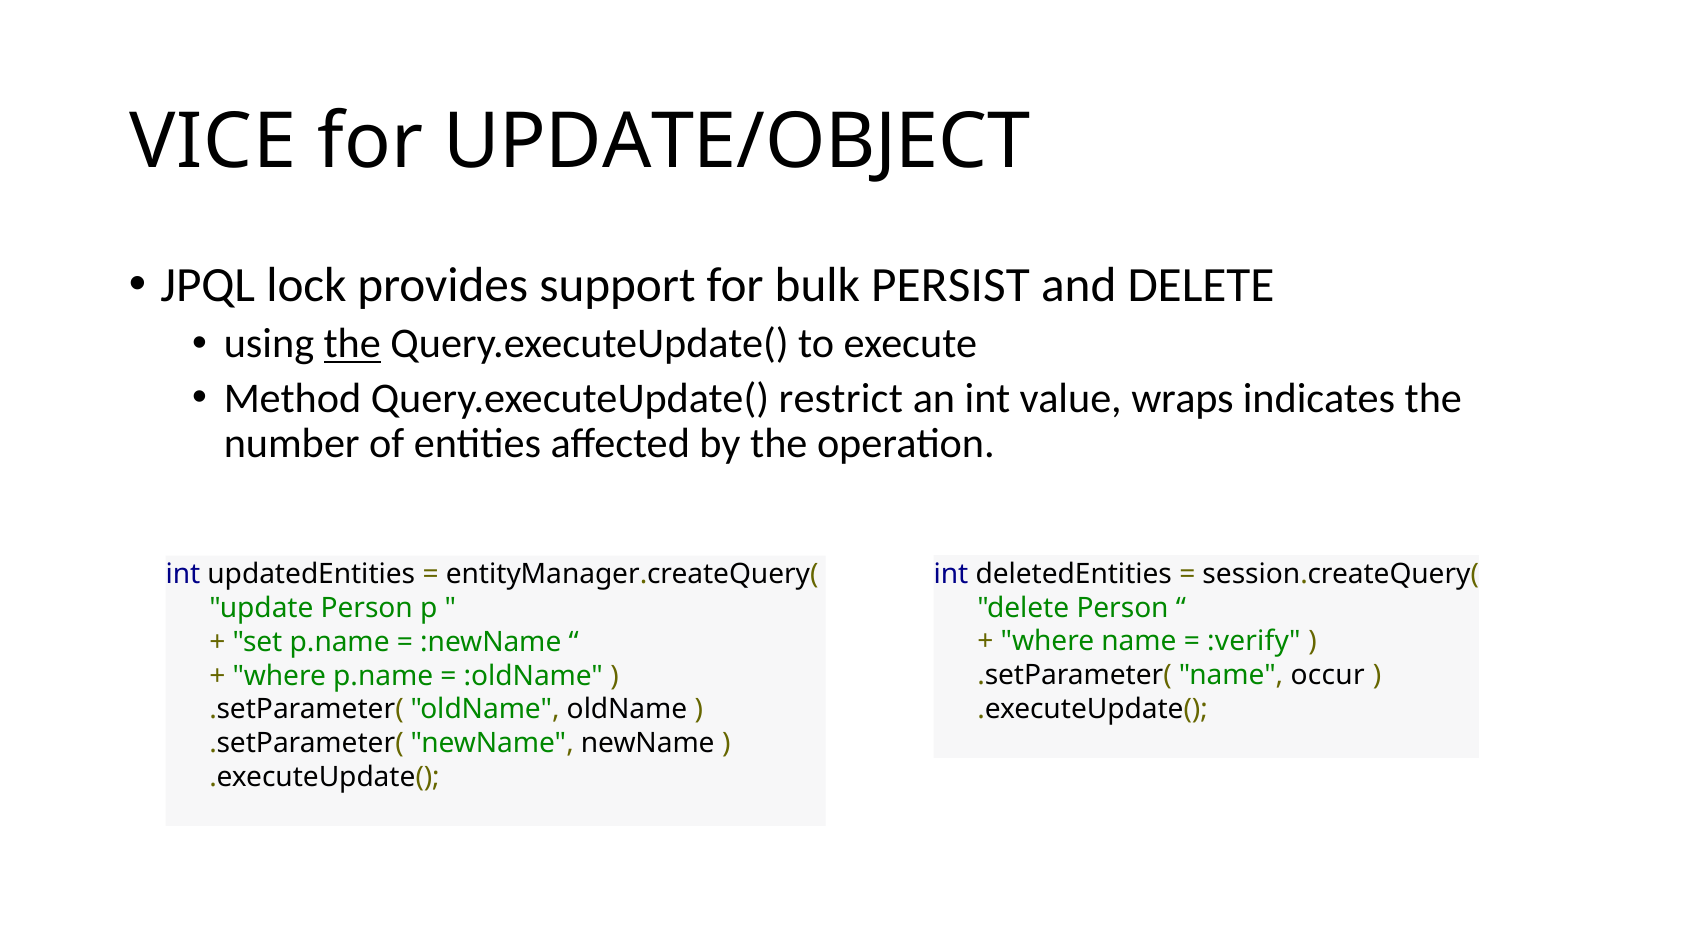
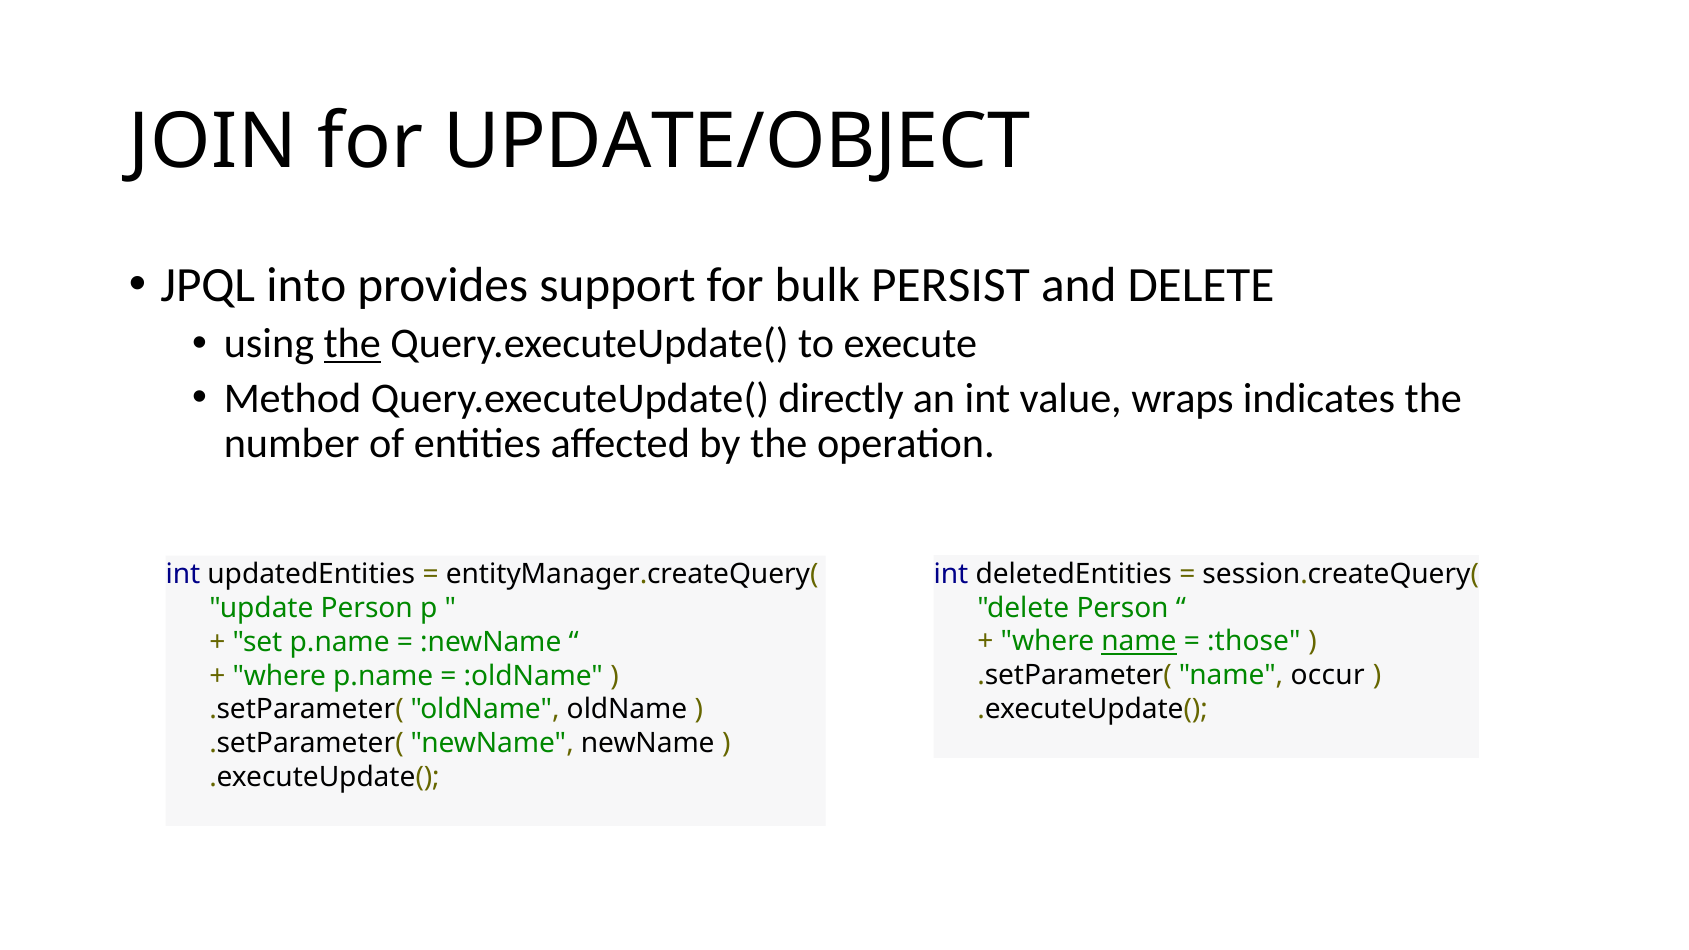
VICE: VICE -> JOIN
lock: lock -> into
restrict: restrict -> directly
name at (1139, 642) underline: none -> present
:verify: :verify -> :those
